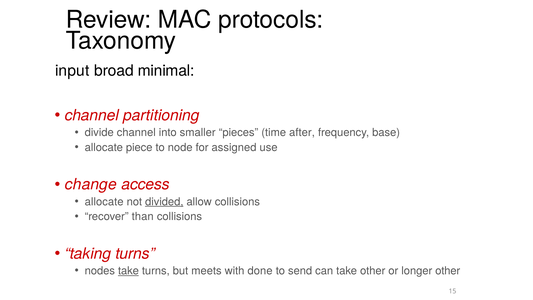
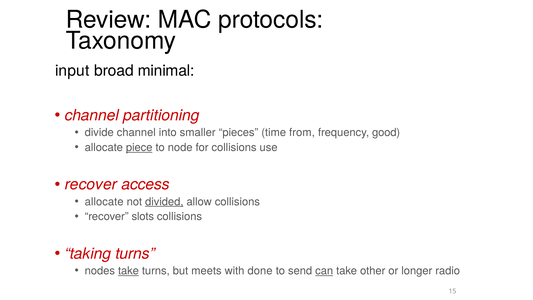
after: after -> from
base: base -> good
piece underline: none -> present
for assigned: assigned -> collisions
change at (91, 184): change -> recover
than: than -> slots
can underline: none -> present
longer other: other -> radio
